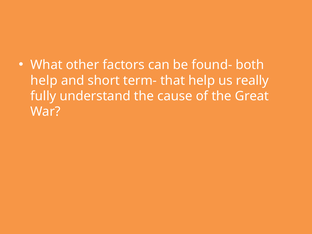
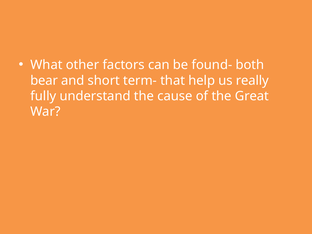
help at (44, 80): help -> bear
